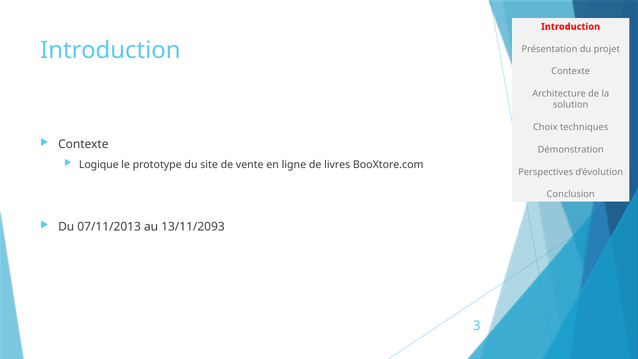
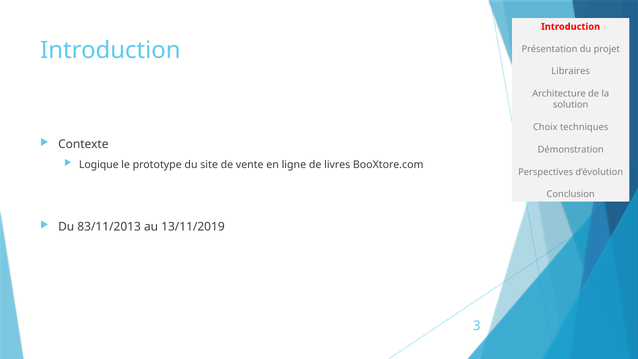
Contexte at (571, 71): Contexte -> Libraires
07/11/2013: 07/11/2013 -> 83/11/2013
13/11/2093: 13/11/2093 -> 13/11/2019
